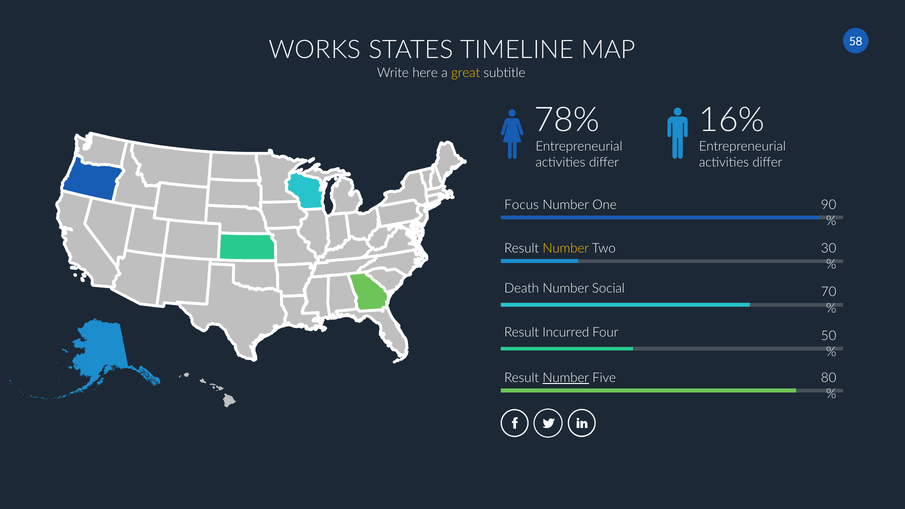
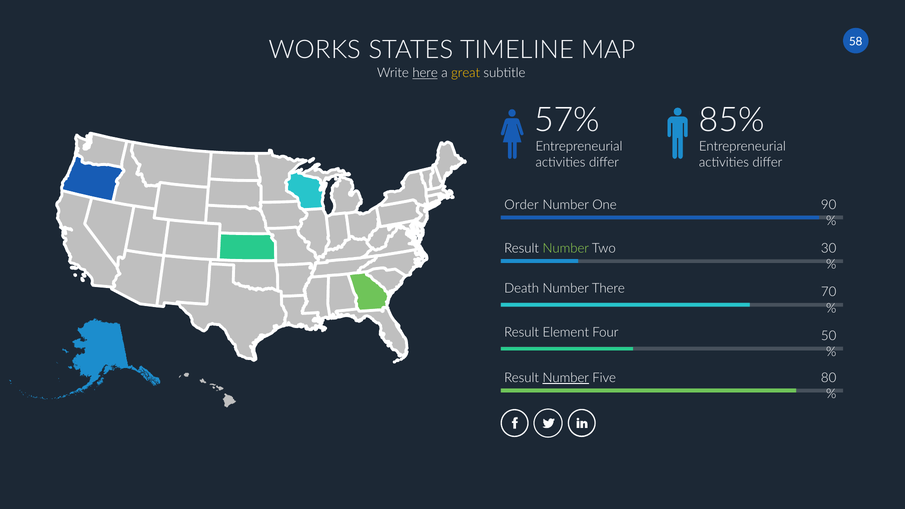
here underline: none -> present
78%: 78% -> 57%
16%: 16% -> 85%
Focus: Focus -> Order
Number at (566, 249) colour: yellow -> light green
Social: Social -> There
Incurred: Incurred -> Element
